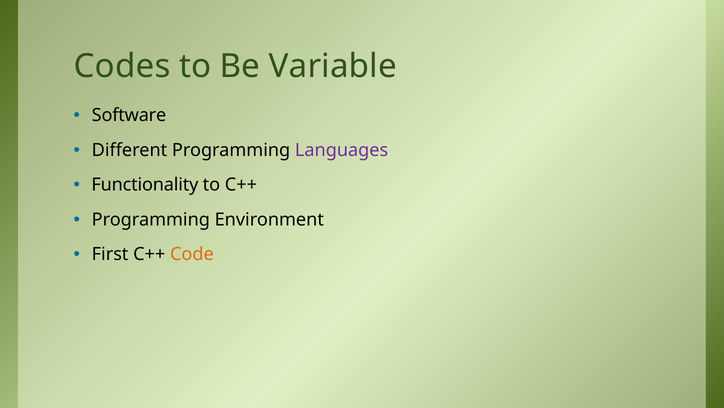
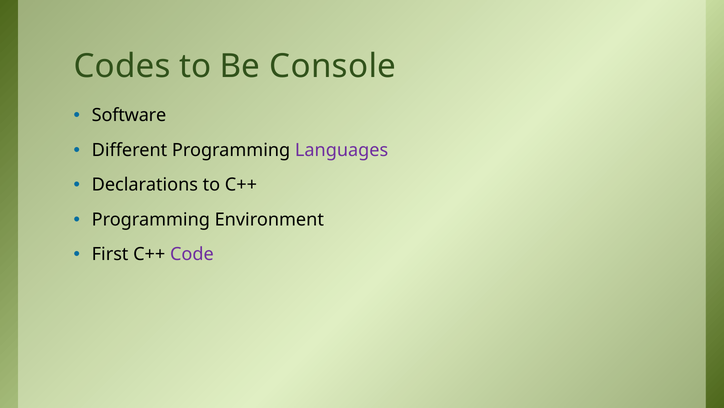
Variable: Variable -> Console
Functionality: Functionality -> Declarations
Code colour: orange -> purple
